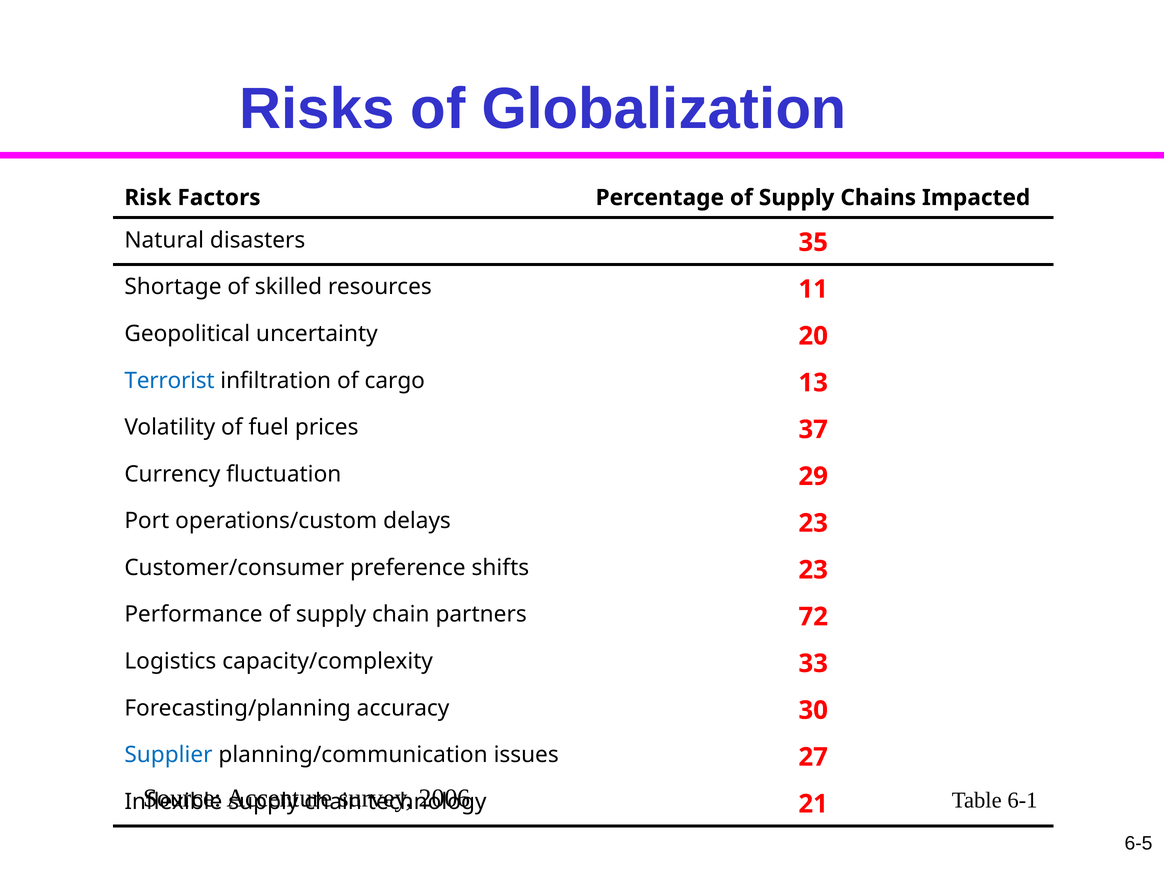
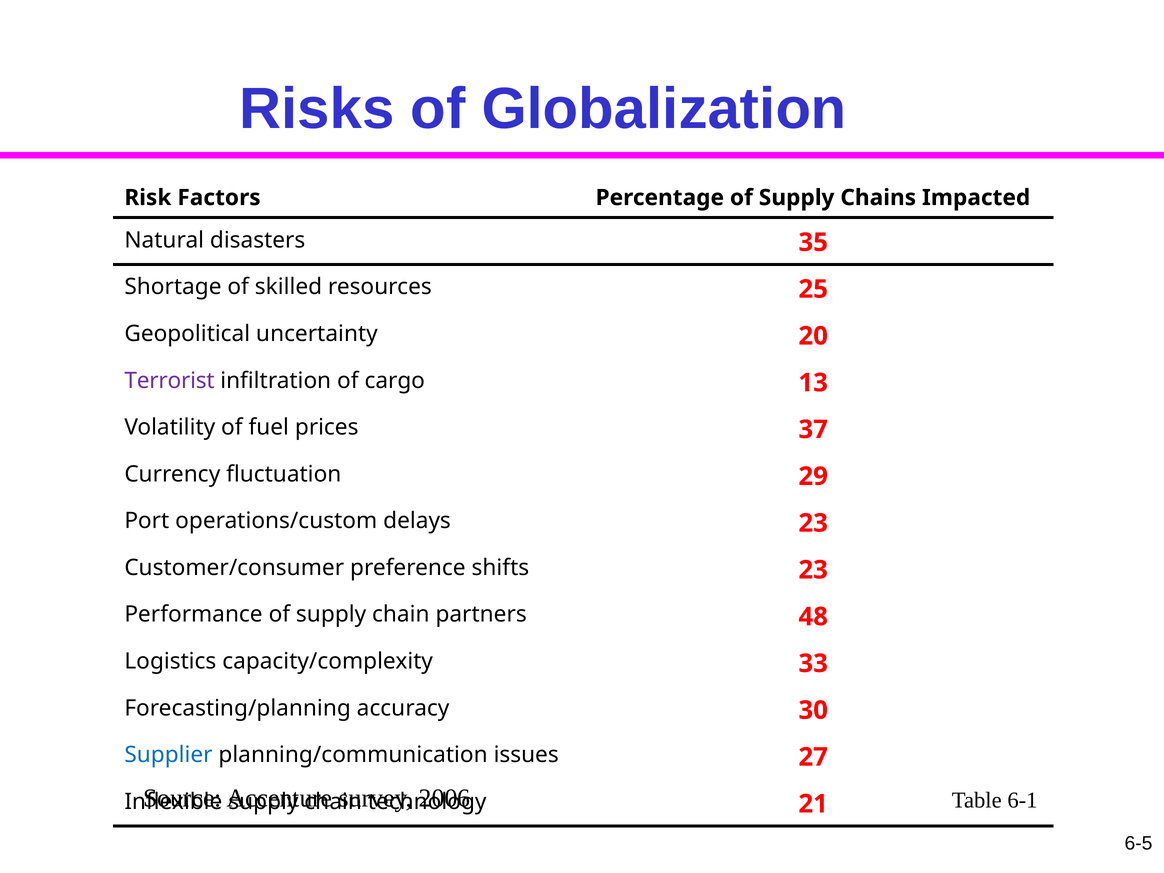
11: 11 -> 25
Terrorist colour: blue -> purple
72: 72 -> 48
